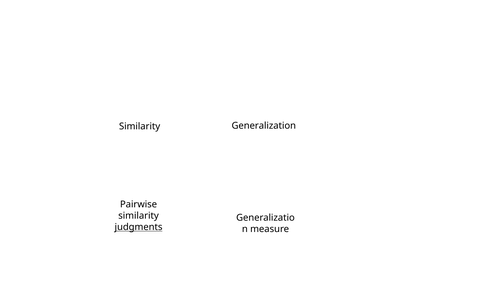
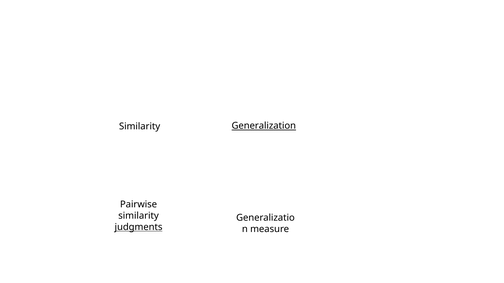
Generalization underline: none -> present
